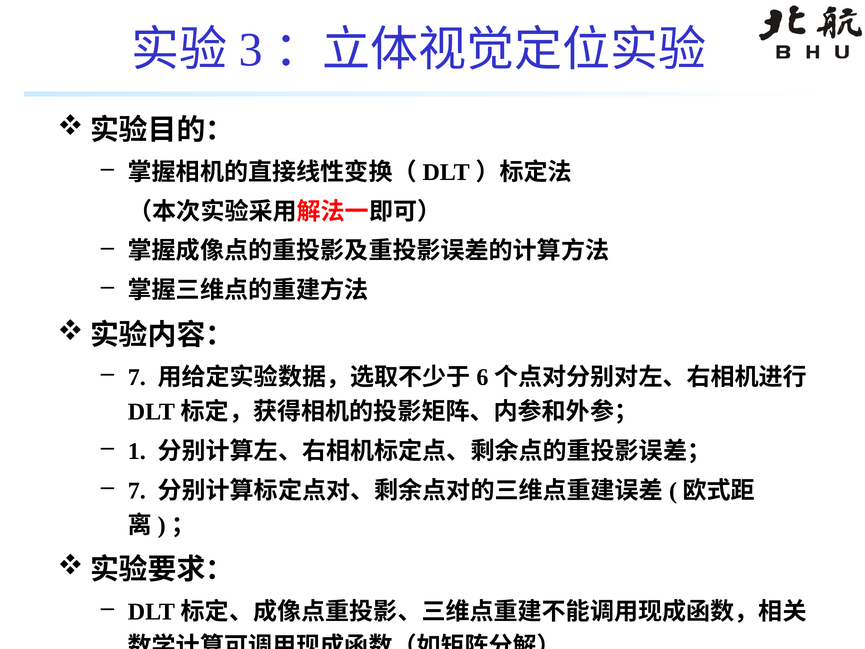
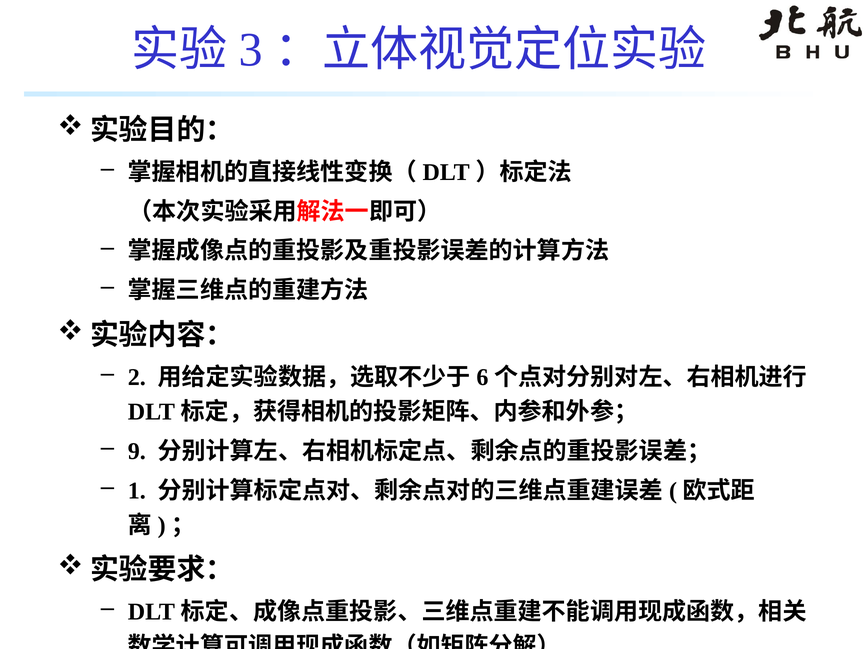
7 at (137, 377): 7 -> 2
1: 1 -> 9
7 at (137, 490): 7 -> 1
